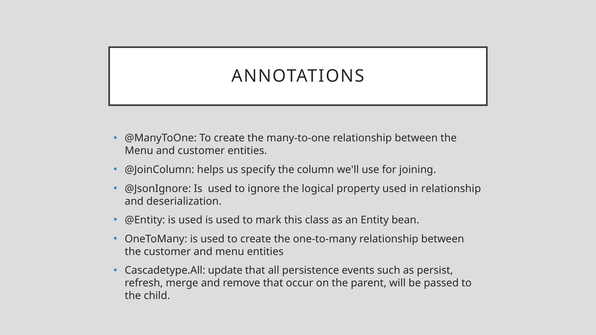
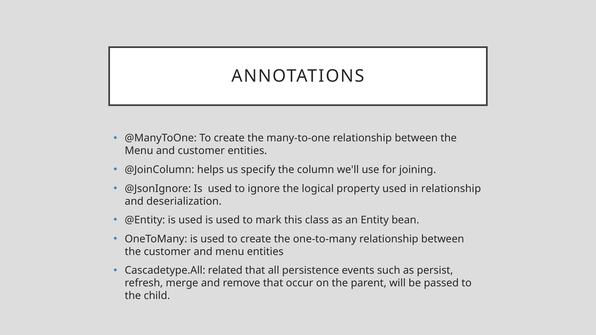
update: update -> related
